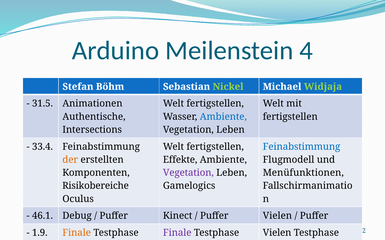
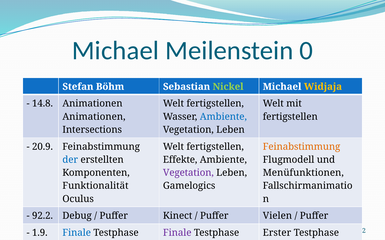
Arduino at (115, 51): Arduino -> Michael
4: 4 -> 0
Widjaja colour: light green -> yellow
31.5: 31.5 -> 14.8
Authentische at (94, 117): Authentische -> Animationen
33.4: 33.4 -> 20.9
Feinabstimmung at (302, 147) colour: blue -> orange
der colour: orange -> blue
Risikobereiche: Risikobereiche -> Funktionalität
46.1: 46.1 -> 92.2
Finale at (77, 233) colour: orange -> blue
Testphase Vielen: Vielen -> Erster
